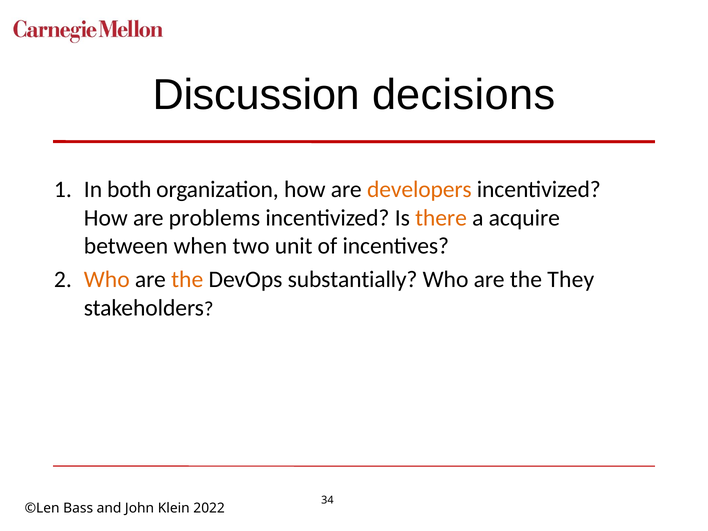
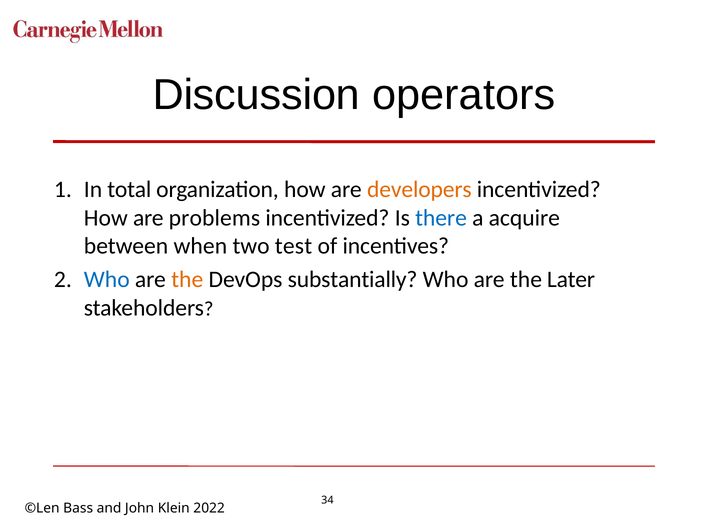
decisions: decisions -> operators
both: both -> total
there colour: orange -> blue
unit: unit -> test
Who at (107, 279) colour: orange -> blue
They: They -> Later
